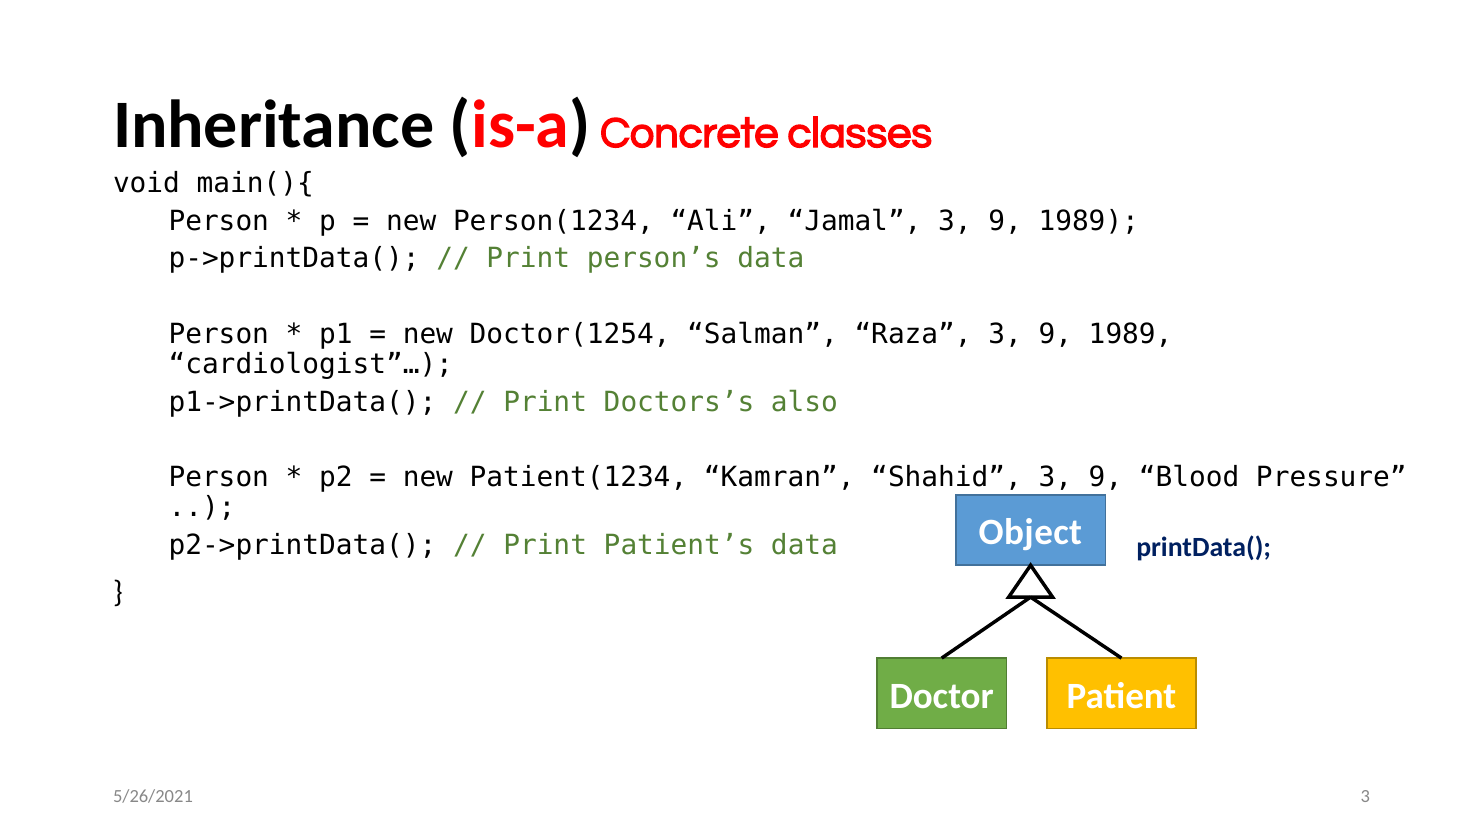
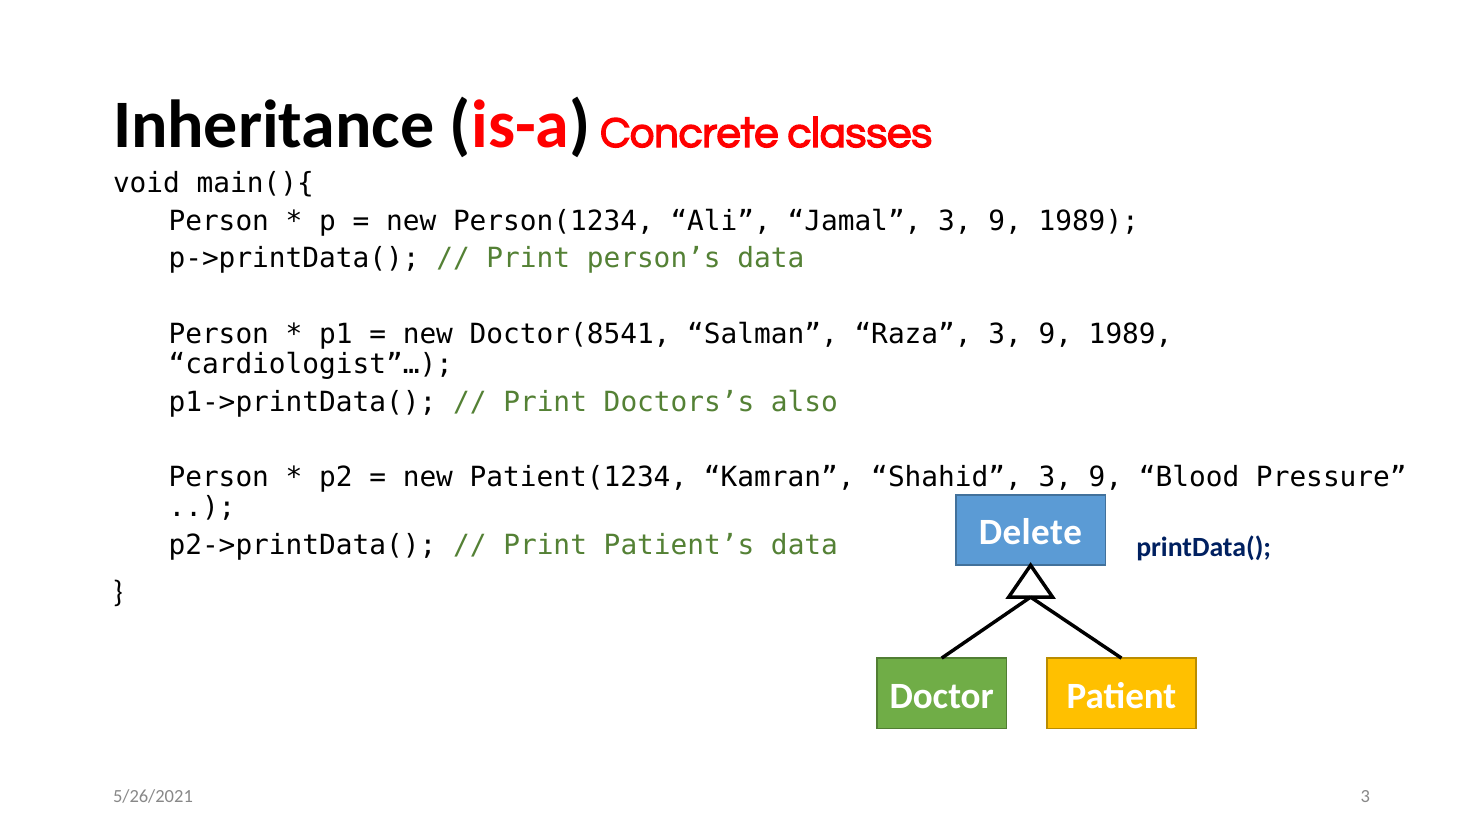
Doctor(1254: Doctor(1254 -> Doctor(8541
Object: Object -> Delete
